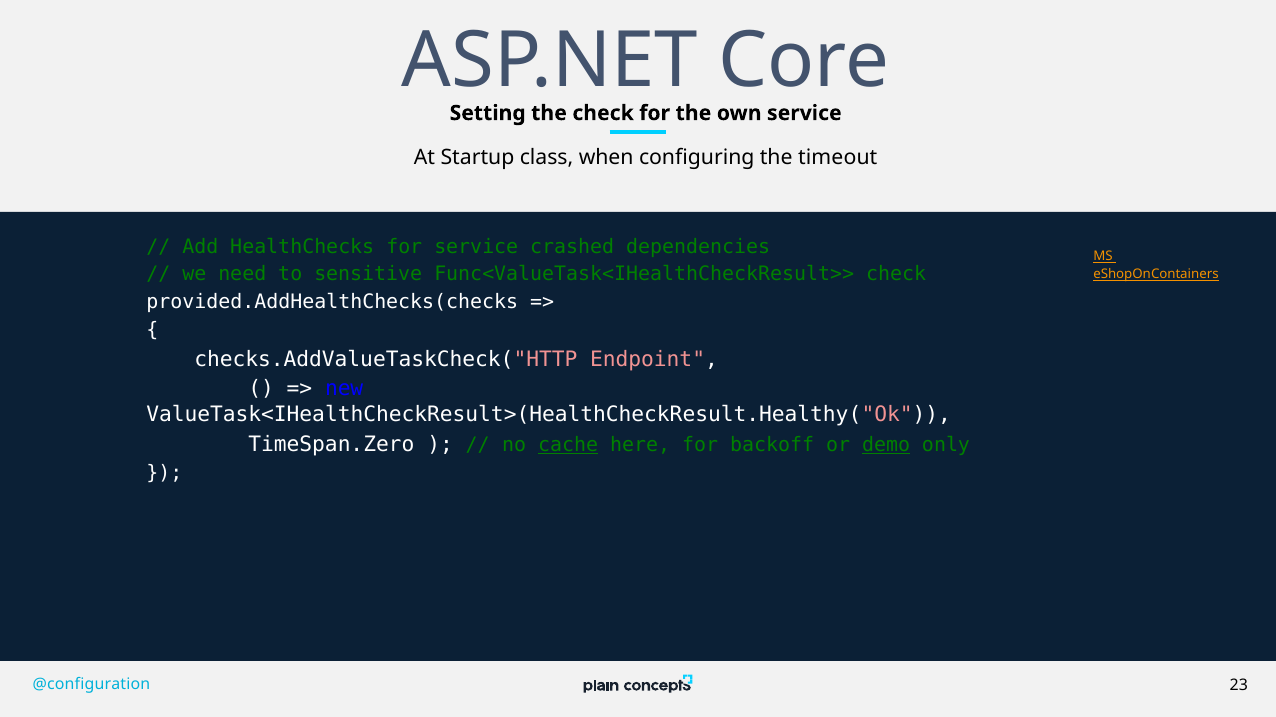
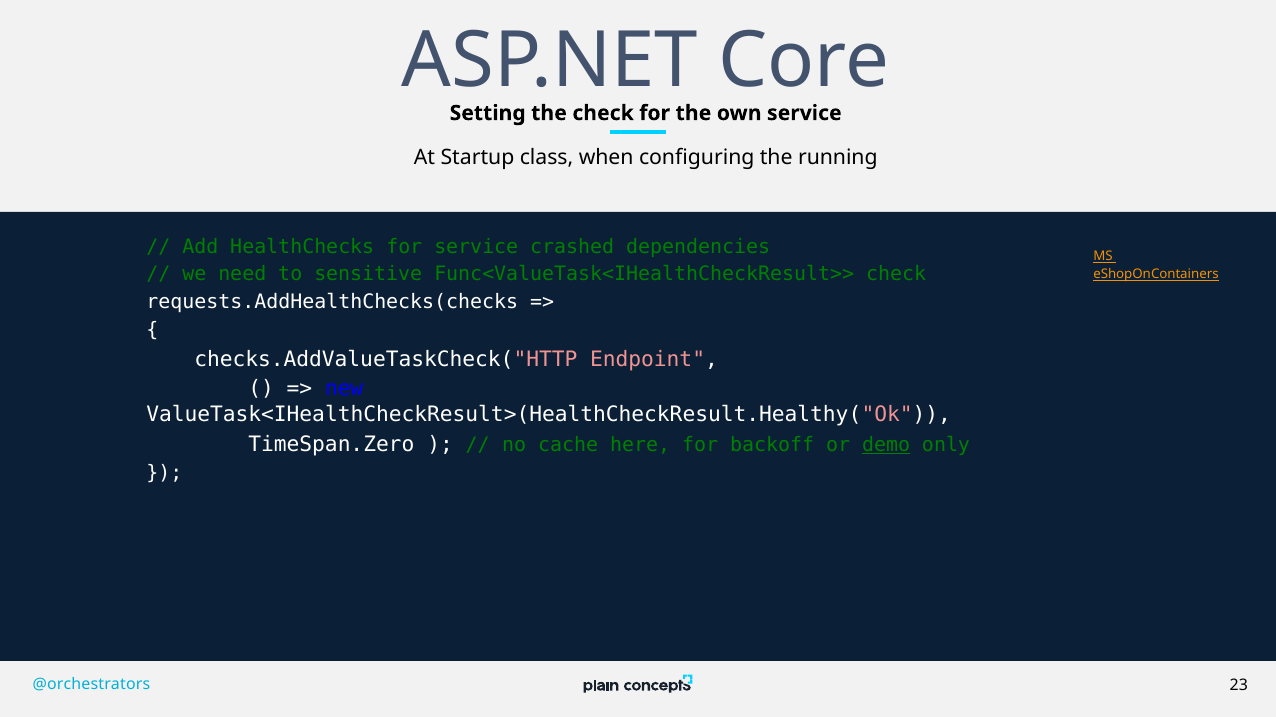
timeout: timeout -> running
provided.AddHealthChecks(checks: provided.AddHealthChecks(checks -> requests.AddHealthChecks(checks
cache underline: present -> none
@configuration: @configuration -> @orchestrators
